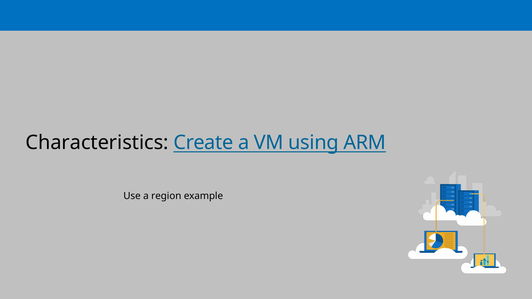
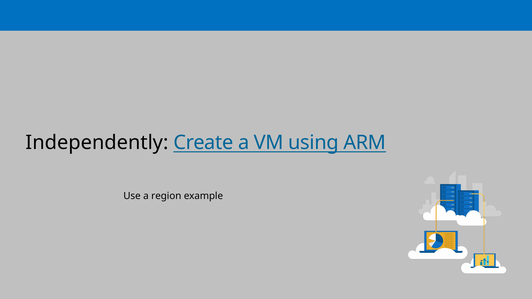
Characteristics: Characteristics -> Independently
